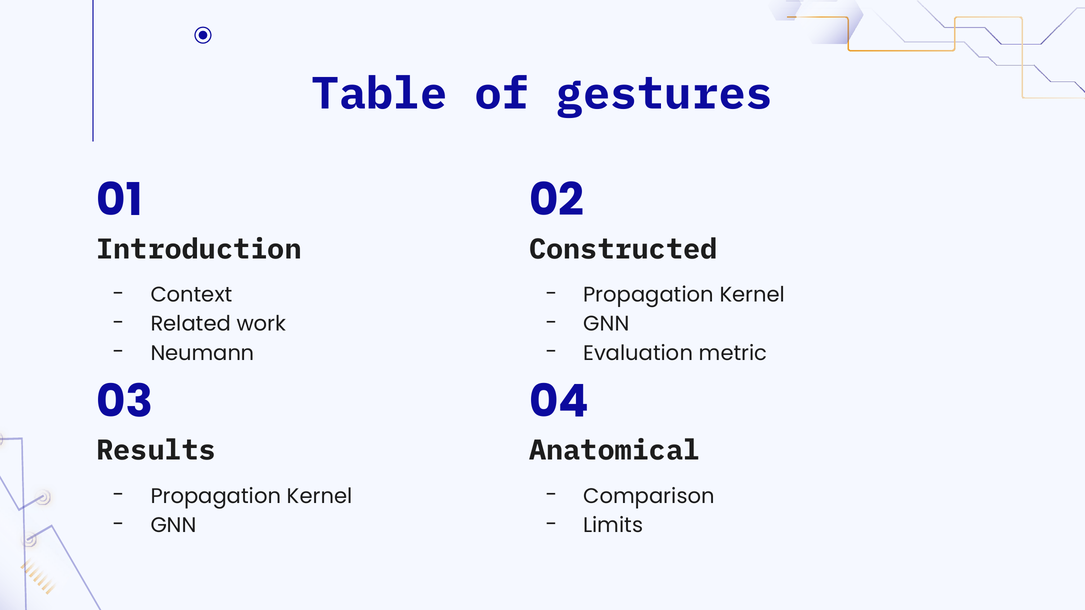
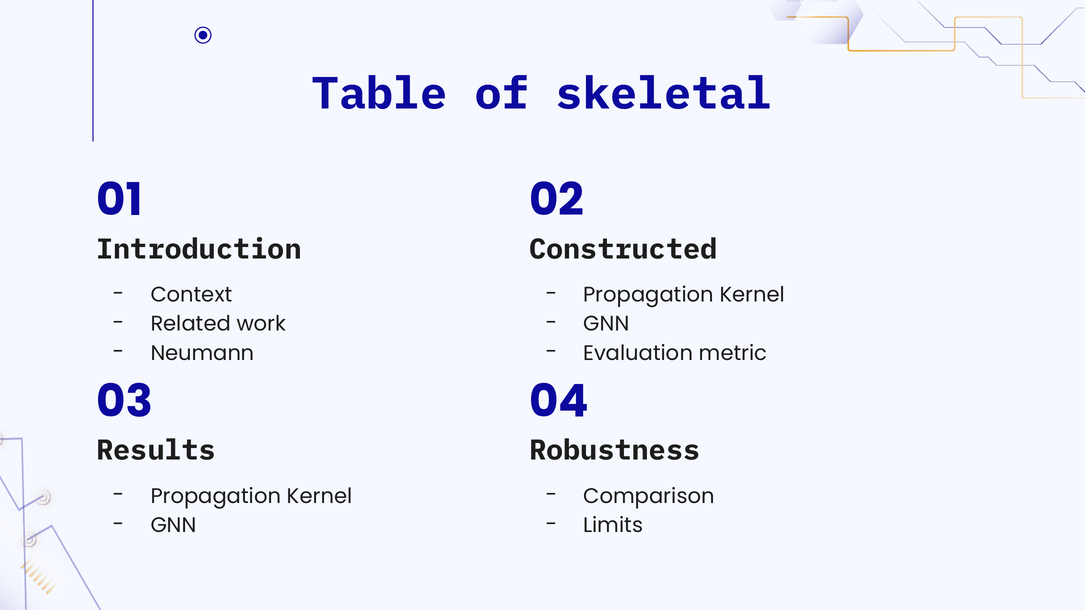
gestures: gestures -> skeletal
Anatomical: Anatomical -> Robustness
